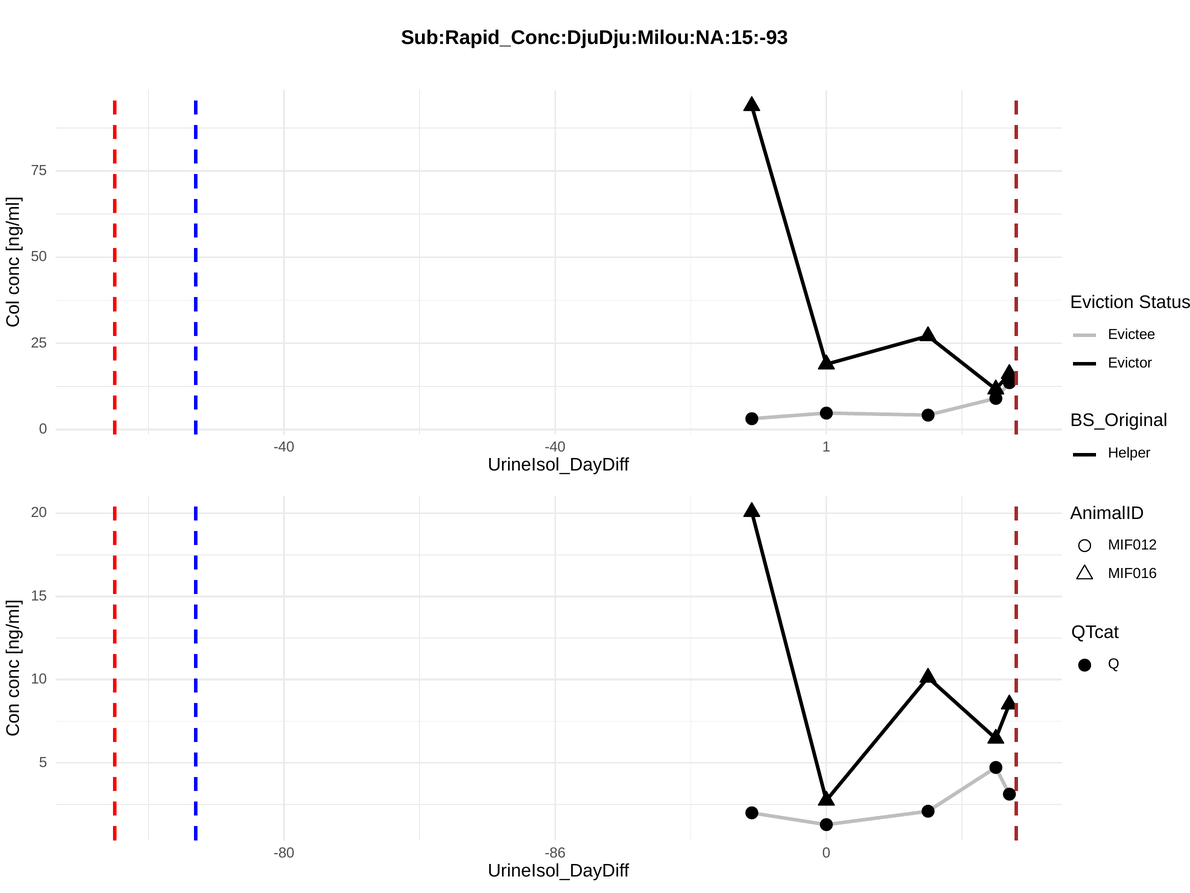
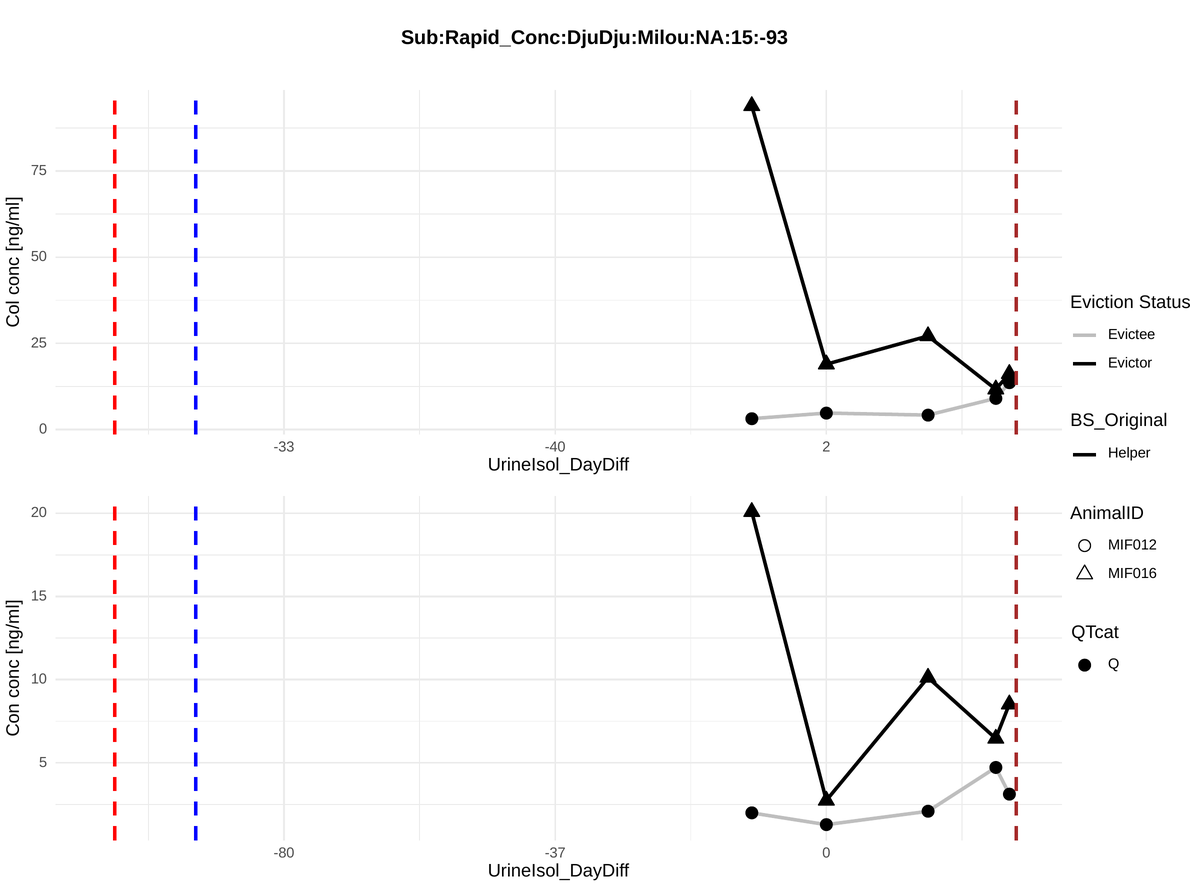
-40 at (284, 447): -40 -> -33
1: 1 -> 2
-86: -86 -> -37
